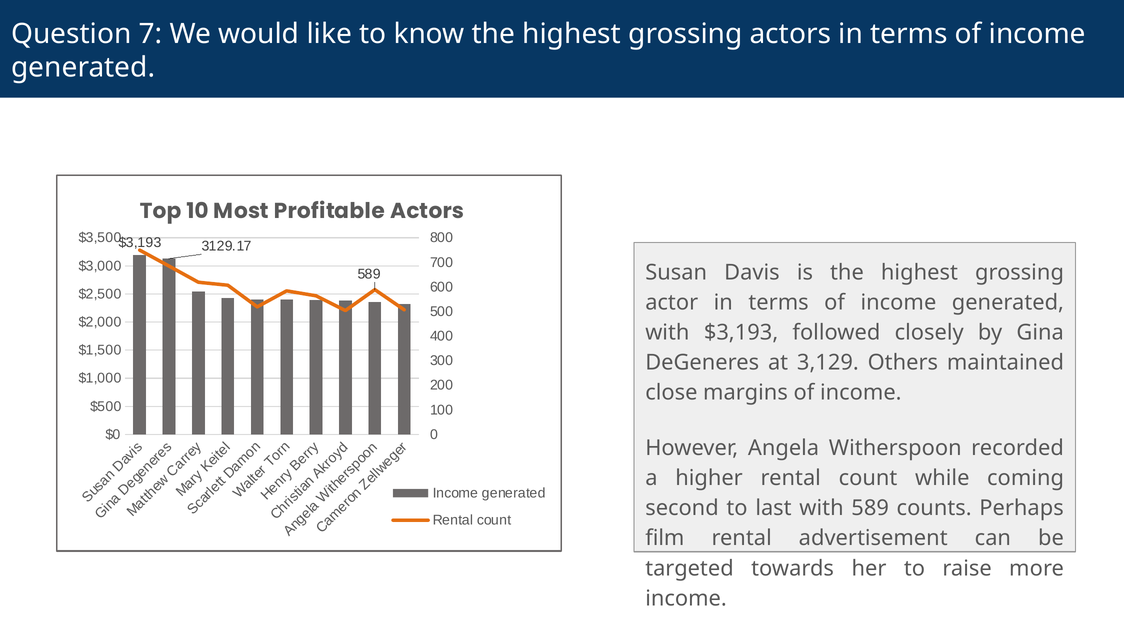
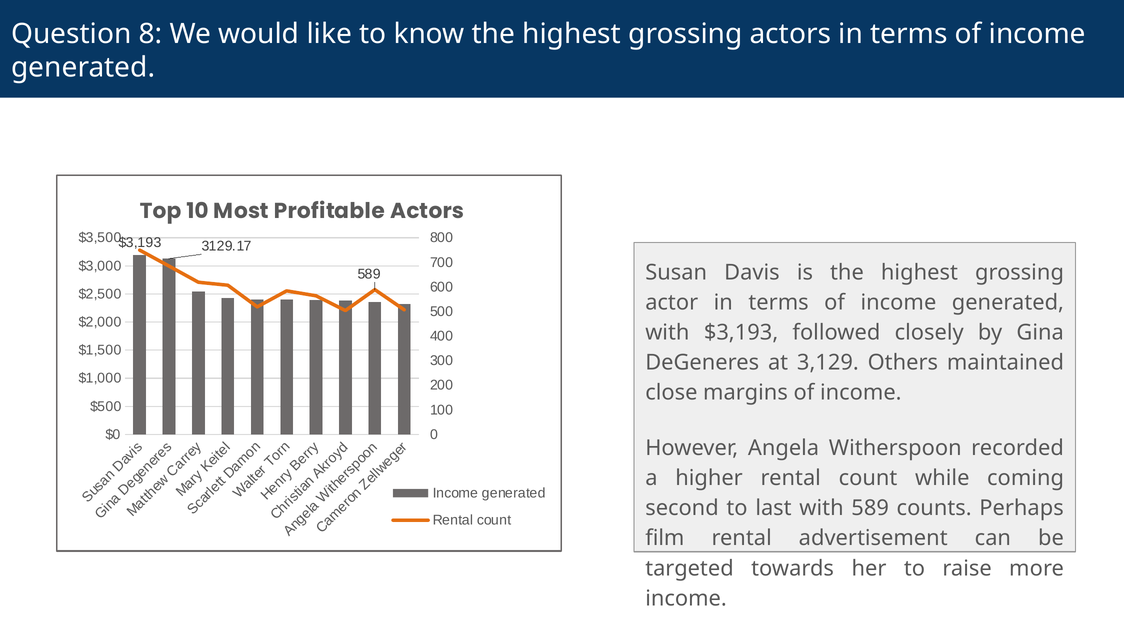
7: 7 -> 8
